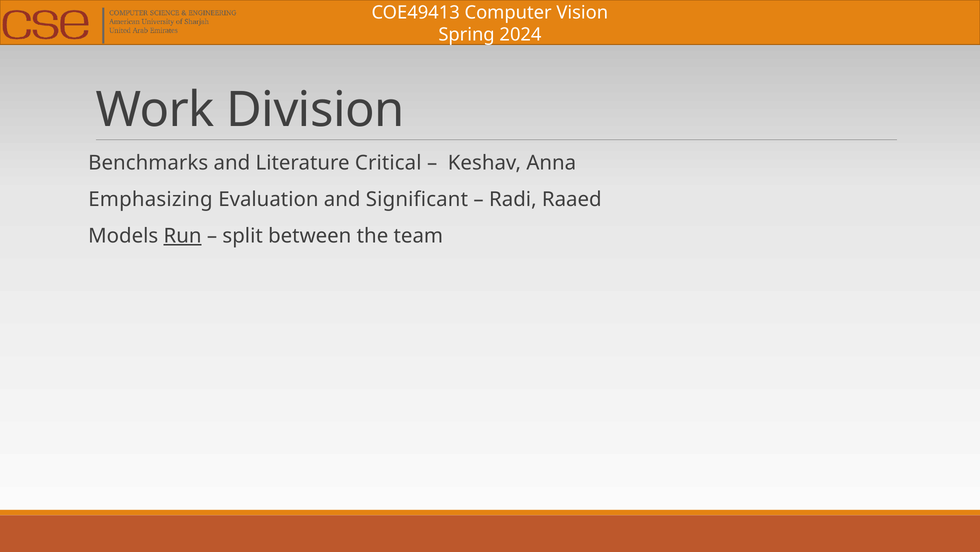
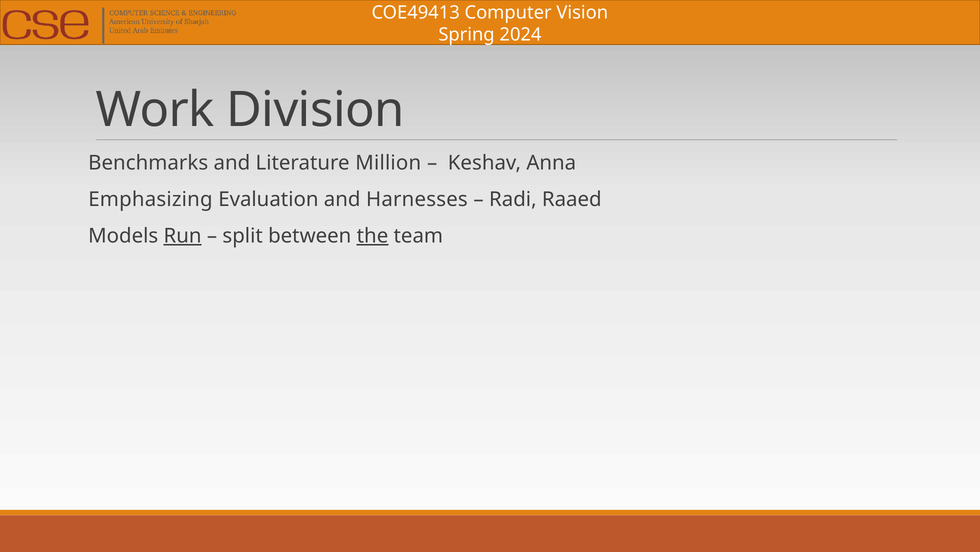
Critical: Critical -> Million
Significant: Significant -> Harnesses
the underline: none -> present
